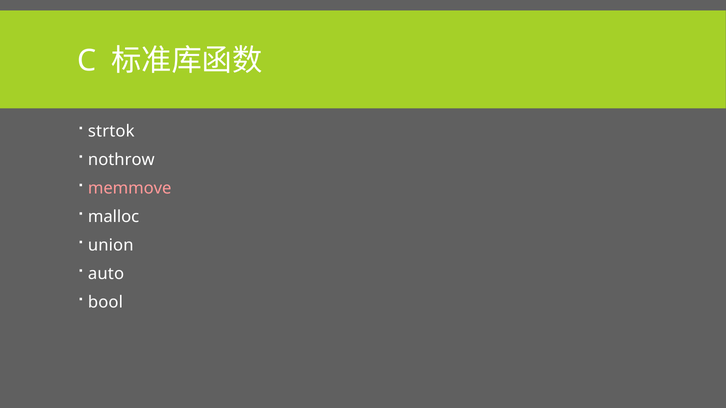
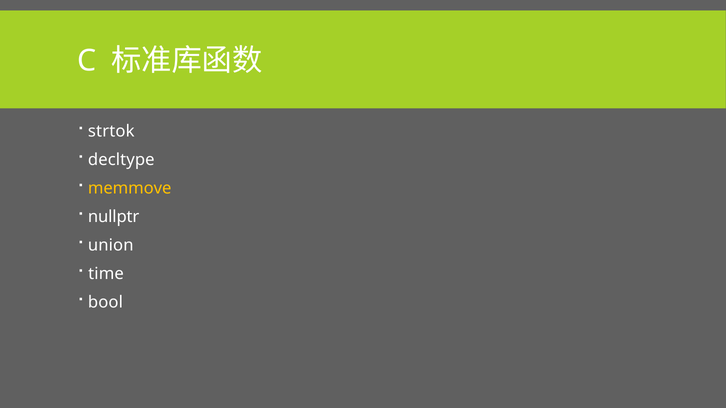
nothrow: nothrow -> decltype
memmove colour: pink -> yellow
malloc: malloc -> nullptr
auto: auto -> time
